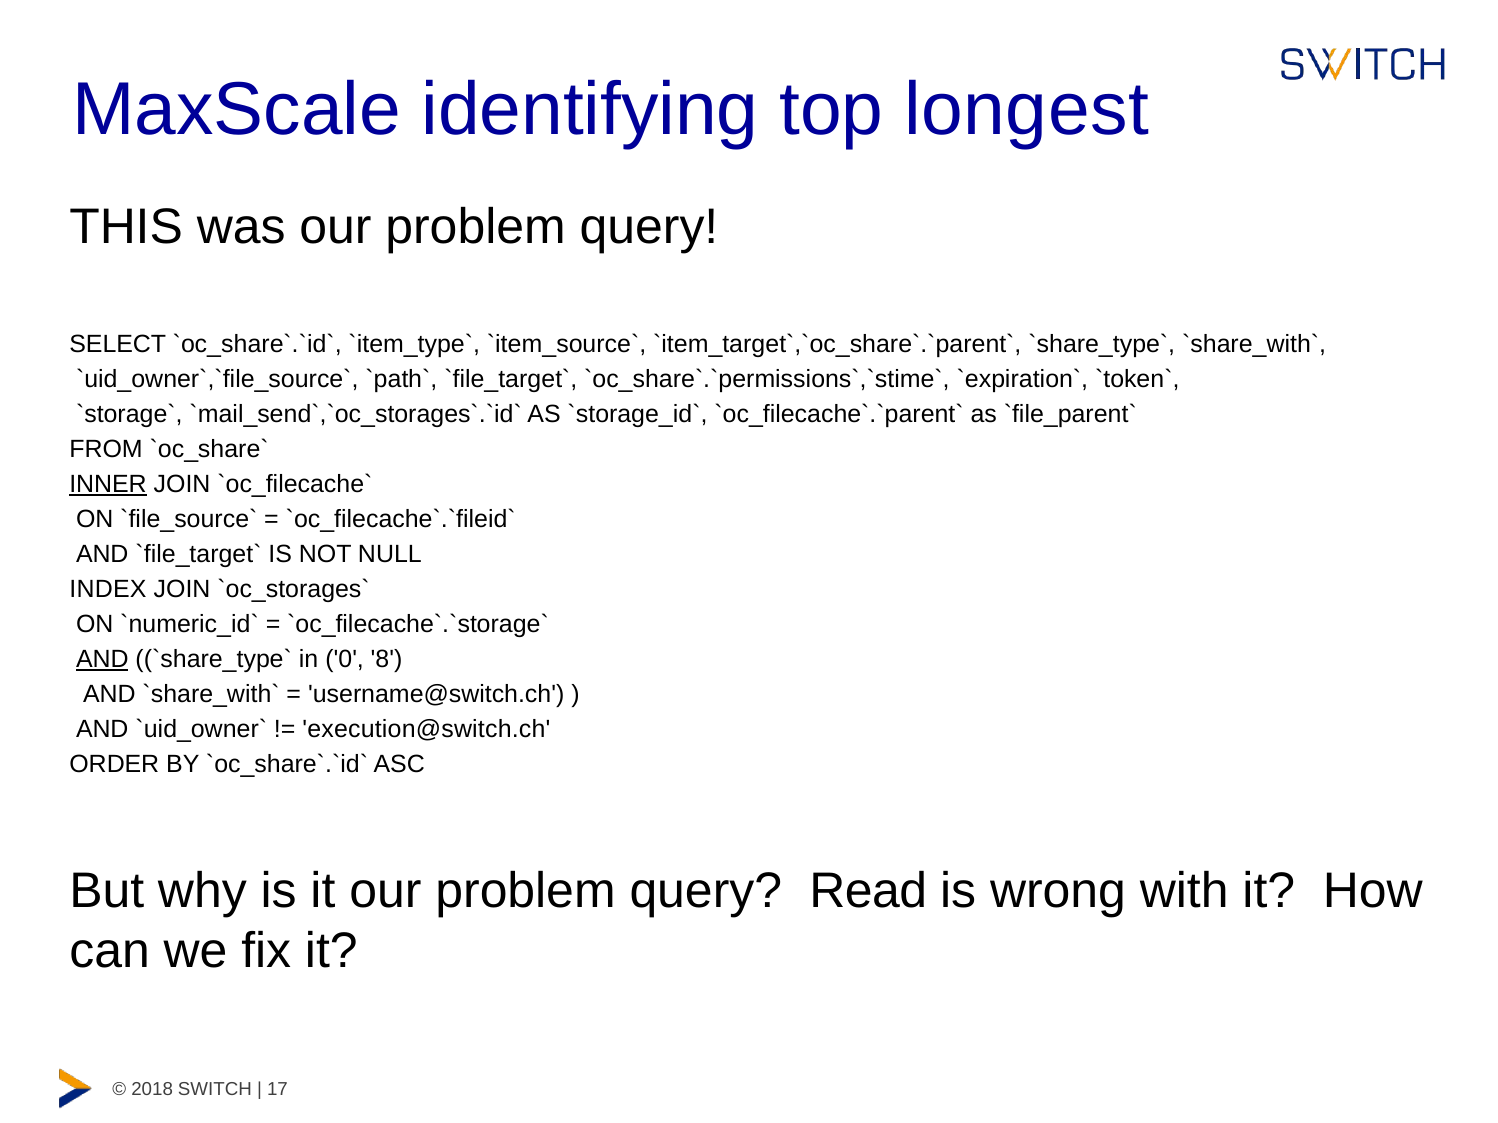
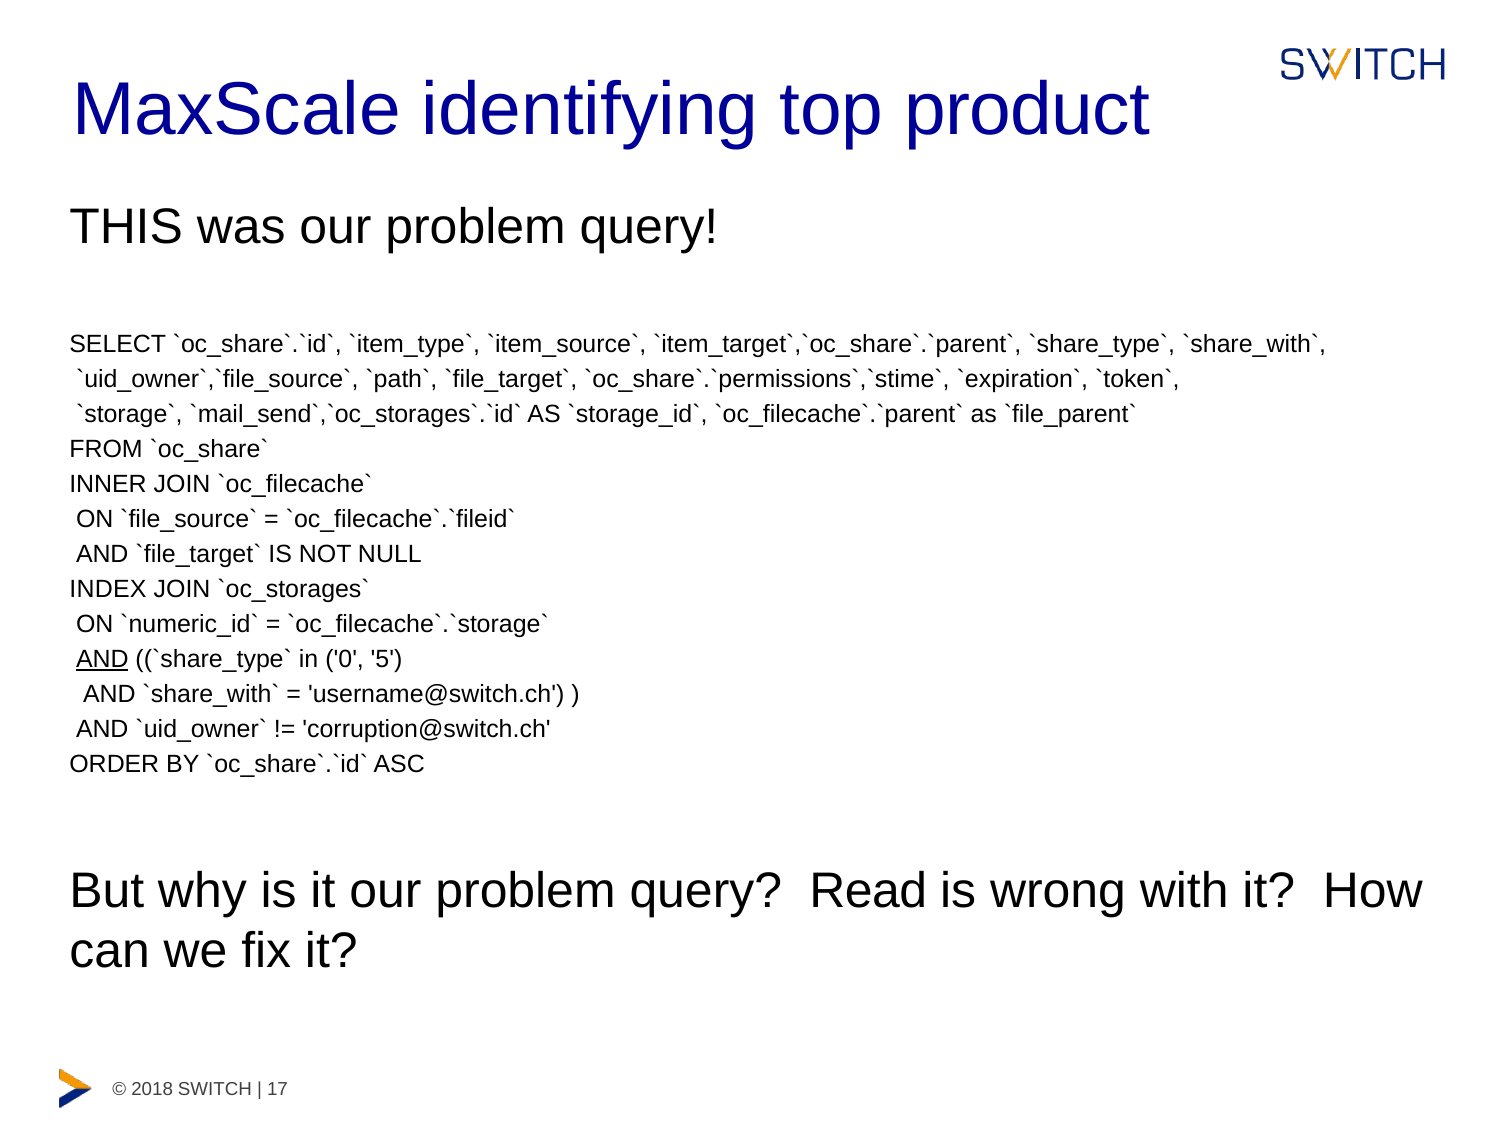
longest: longest -> product
INNER underline: present -> none
8: 8 -> 5
execution@switch.ch: execution@switch.ch -> corruption@switch.ch
